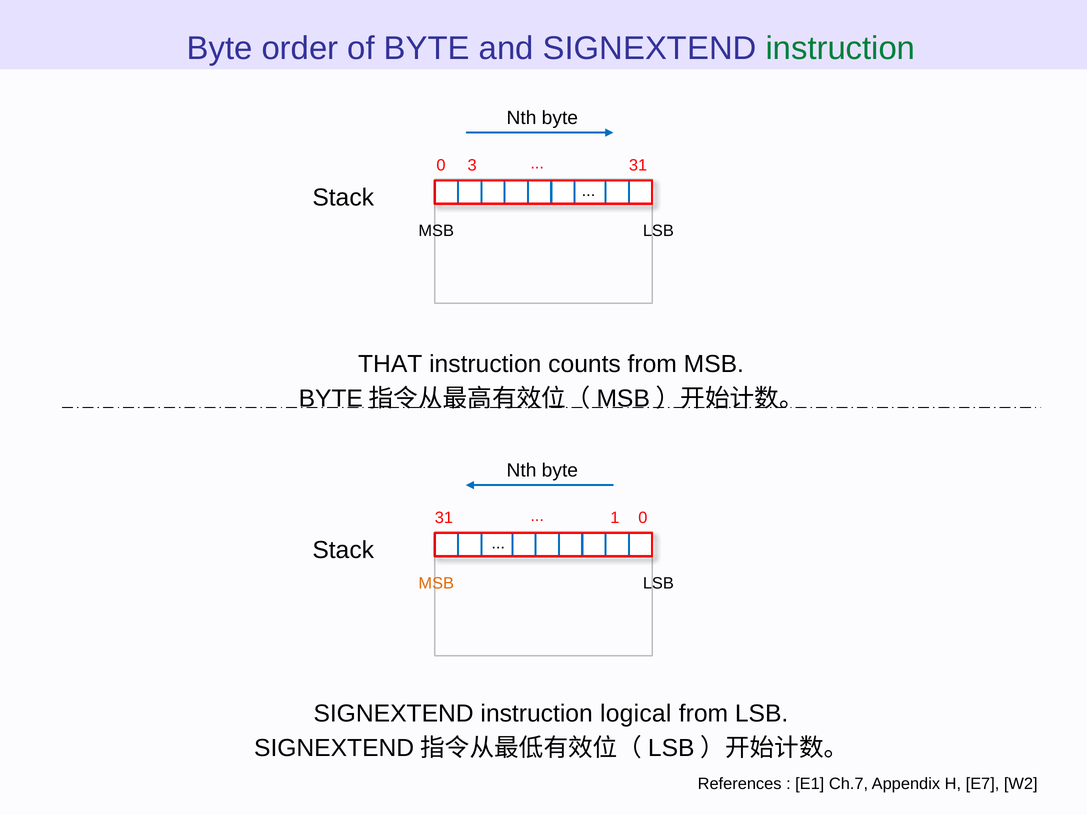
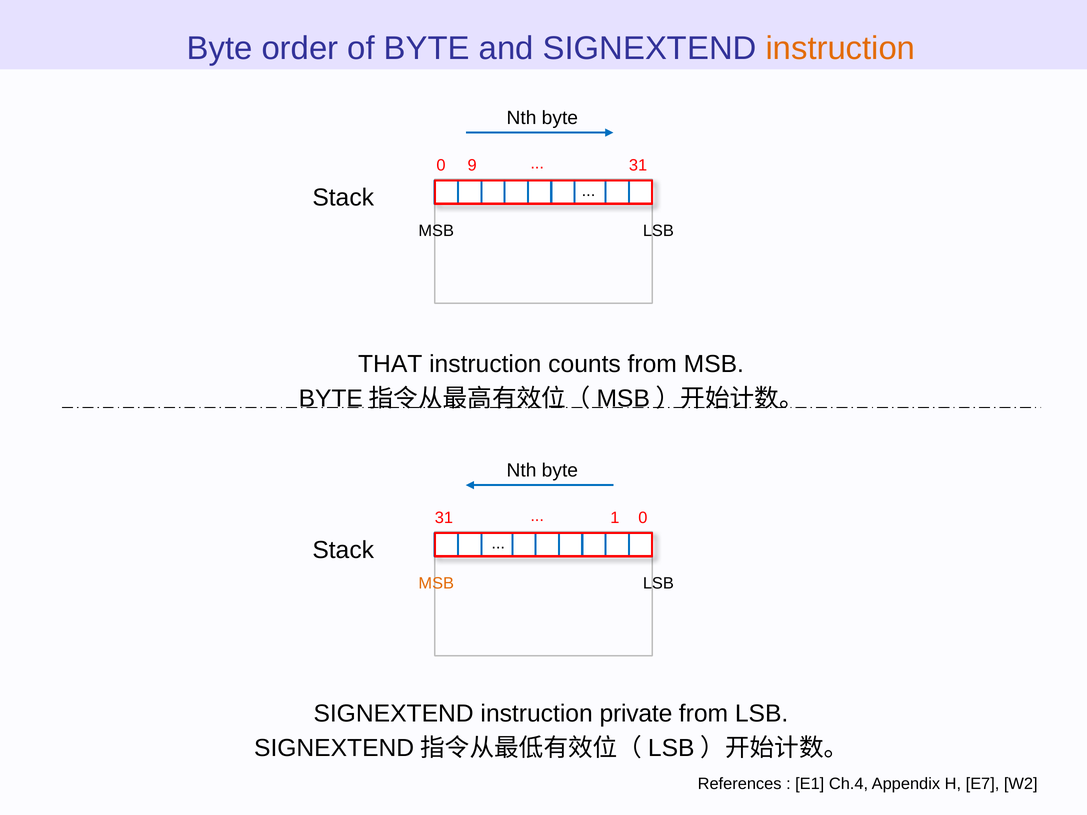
instruction at (840, 48) colour: green -> orange
3: 3 -> 9
logical: logical -> private
Ch.7: Ch.7 -> Ch.4
